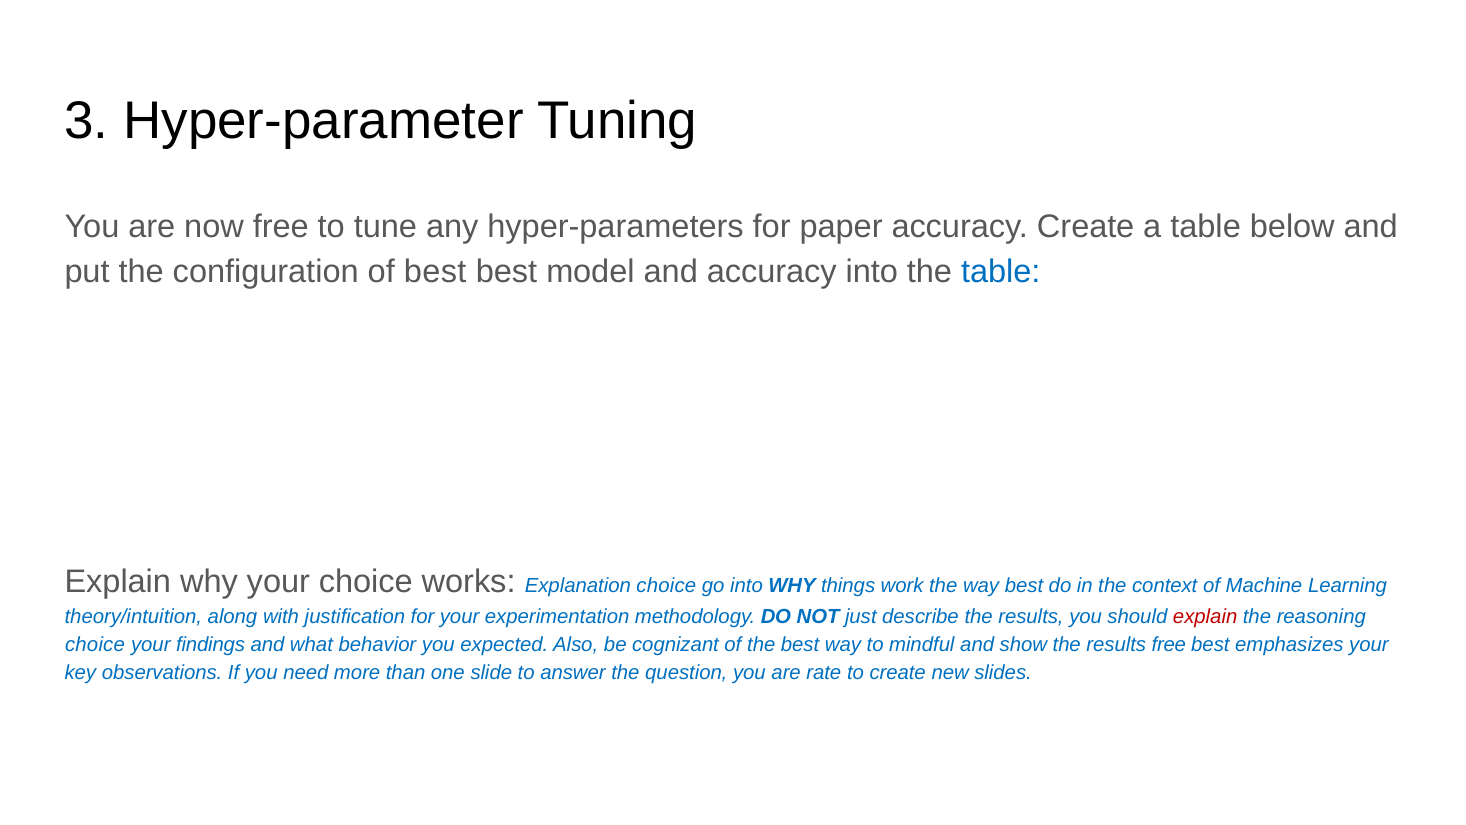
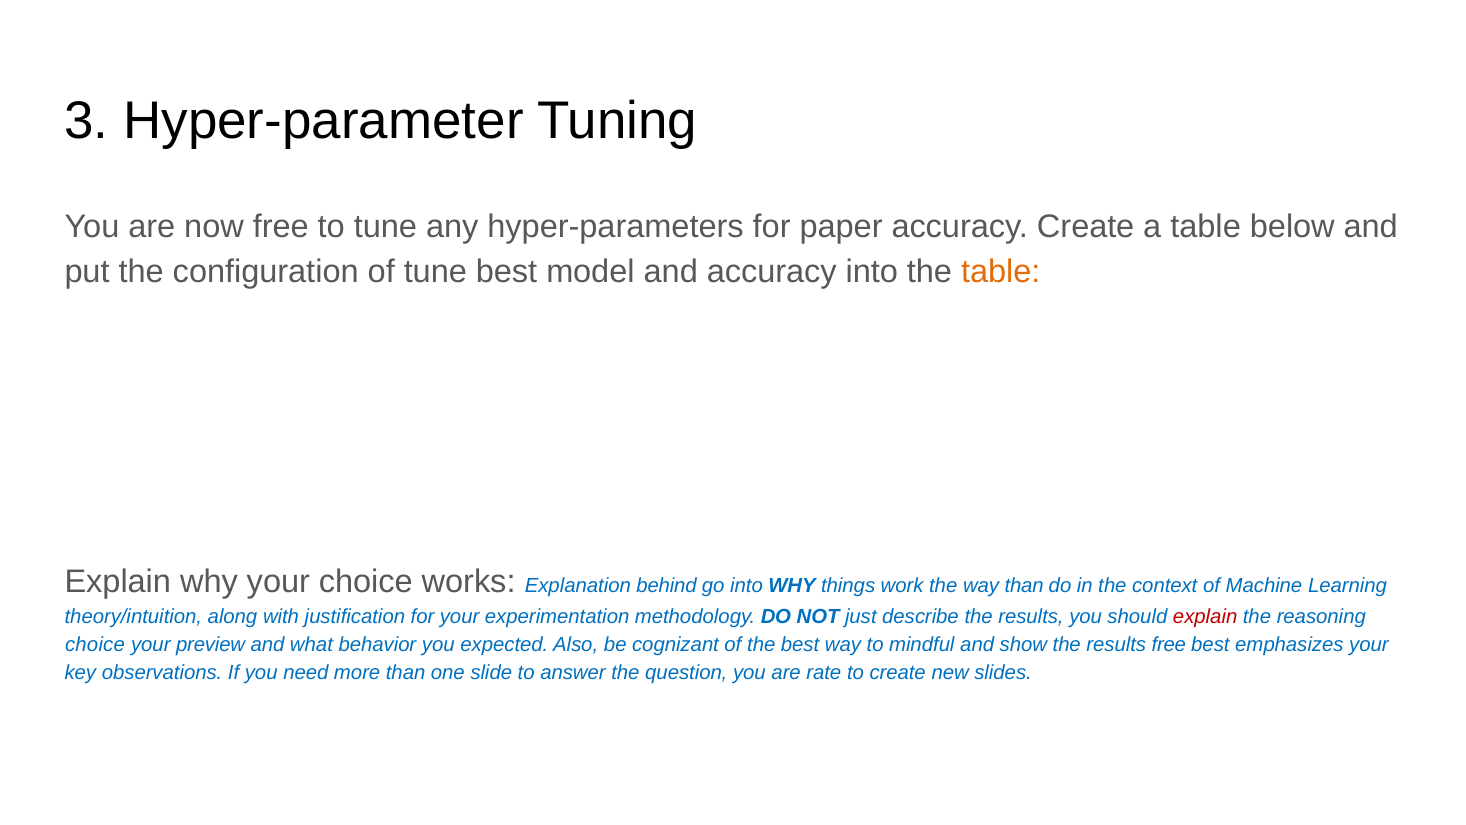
of best: best -> tune
table at (1001, 272) colour: blue -> orange
Explanation choice: choice -> behind
way best: best -> than
findings: findings -> preview
